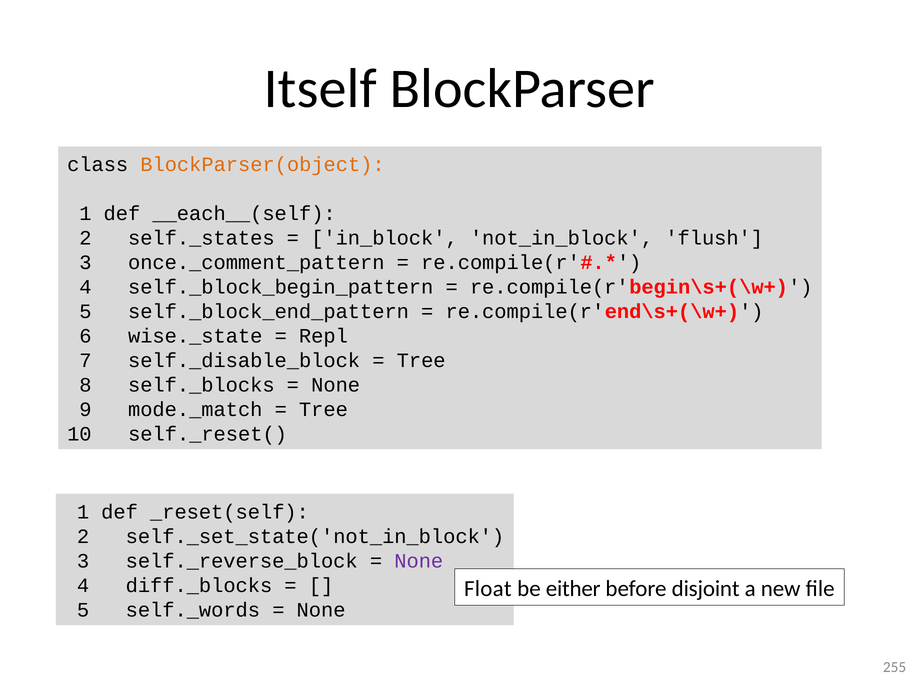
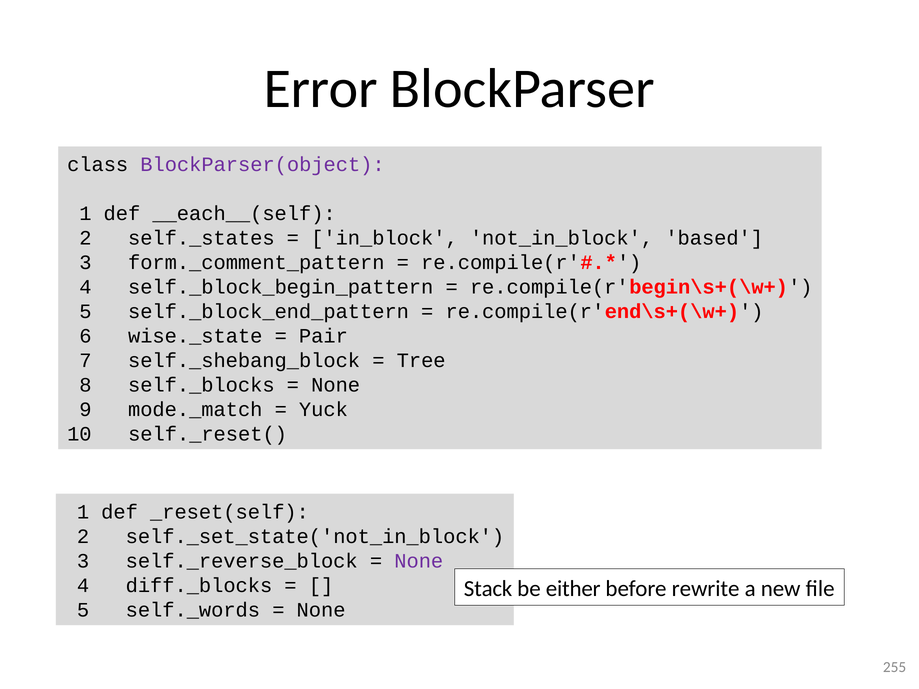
Itself: Itself -> Error
BlockParser(object colour: orange -> purple
flush: flush -> based
once._comment_pattern: once._comment_pattern -> form._comment_pattern
Repl: Repl -> Pair
self._disable_block: self._disable_block -> self._shebang_block
Tree at (323, 410): Tree -> Yuck
Float: Float -> Stack
disjoint: disjoint -> rewrite
